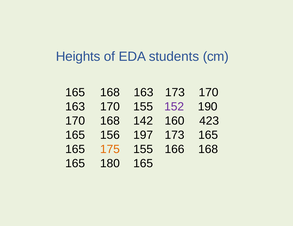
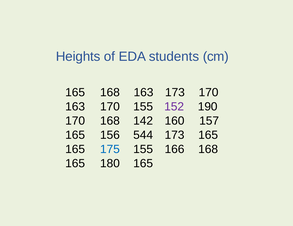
423: 423 -> 157
197: 197 -> 544
175 colour: orange -> blue
